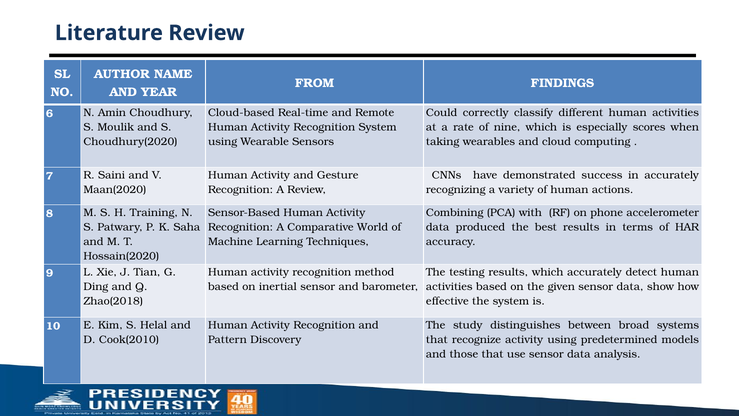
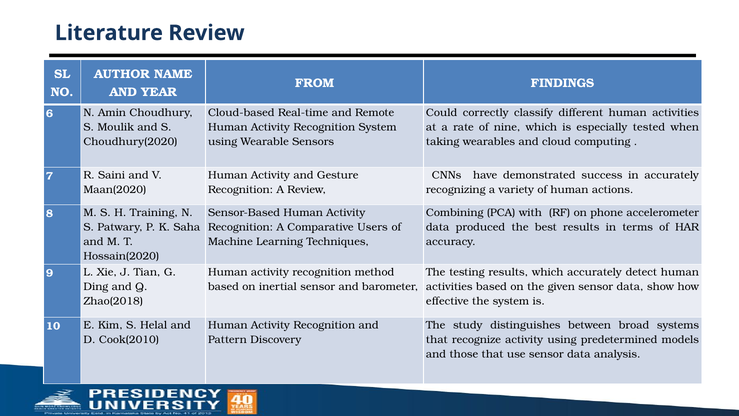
scores: scores -> tested
World: World -> Users
